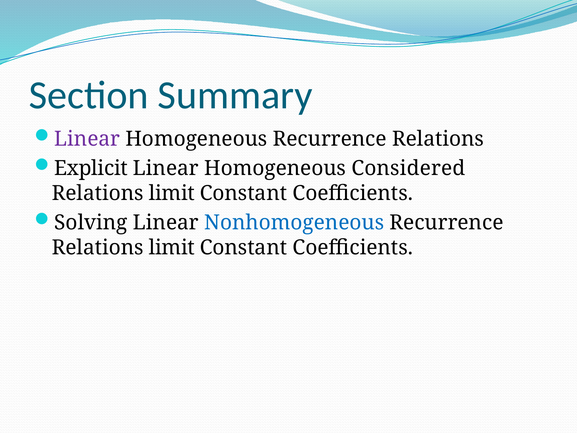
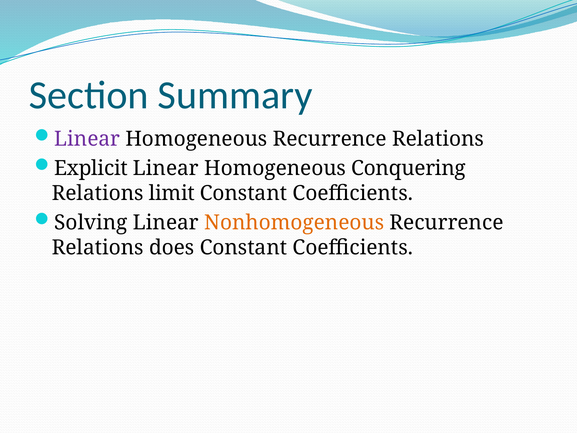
Considered: Considered -> Conquering
Nonhomogeneous colour: blue -> orange
limit at (172, 248): limit -> does
